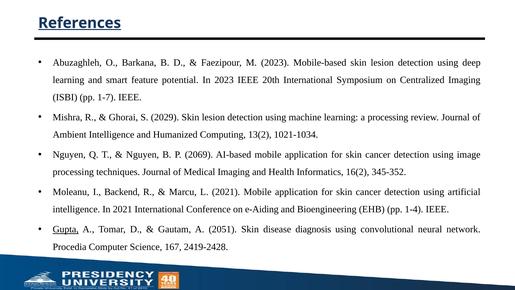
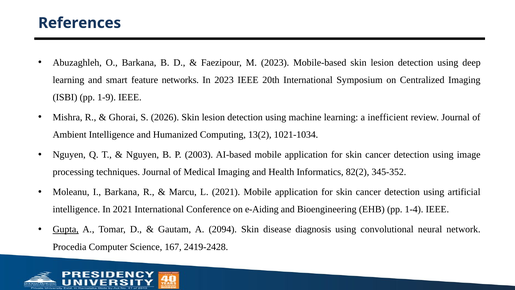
References underline: present -> none
potential: potential -> networks
1-7: 1-7 -> 1-9
2029: 2029 -> 2026
a processing: processing -> inefficient
2069: 2069 -> 2003
16(2: 16(2 -> 82(2
I Backend: Backend -> Barkana
2051: 2051 -> 2094
